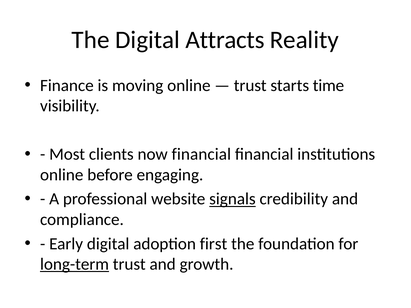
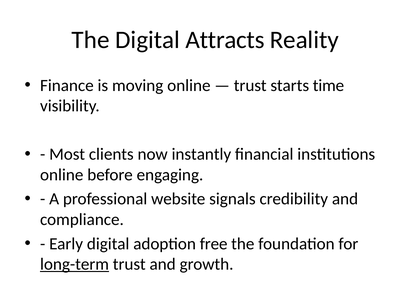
now financial: financial -> instantly
signals underline: present -> none
first: first -> free
